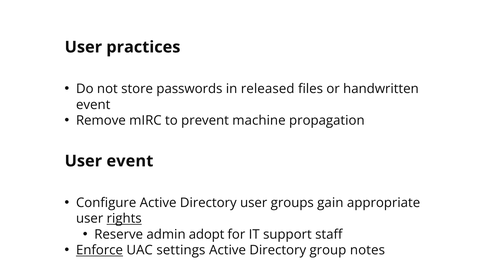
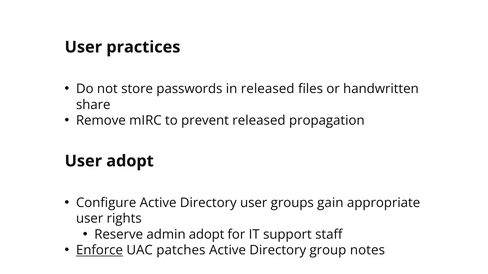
event at (93, 105): event -> share
prevent machine: machine -> released
User event: event -> adopt
rights underline: present -> none
settings: settings -> patches
